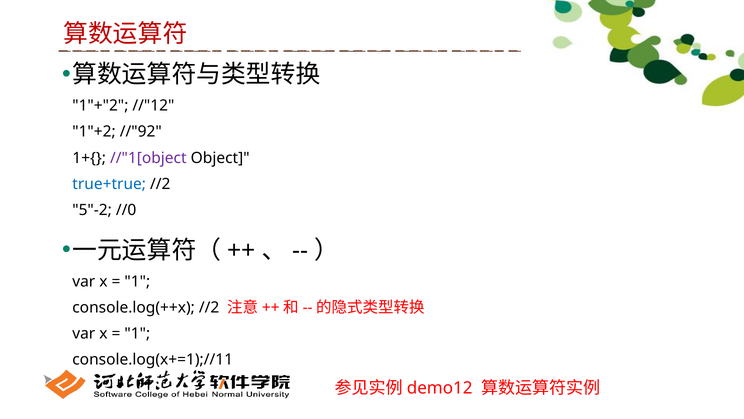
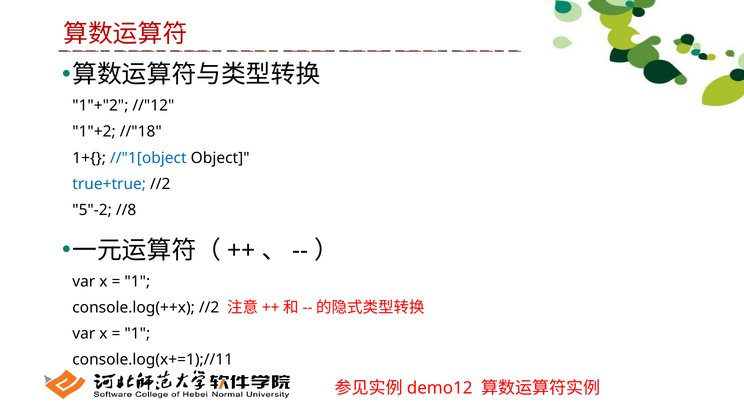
//"92: //"92 -> //"18
//"1[object colour: purple -> blue
//0: //0 -> //8
